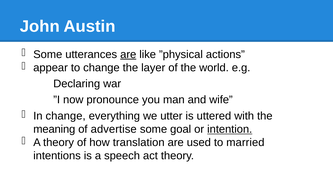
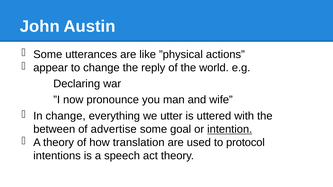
are at (128, 54) underline: present -> none
layer: layer -> reply
meaning: meaning -> between
married: married -> protocol
